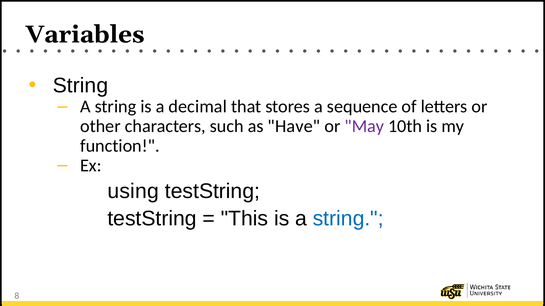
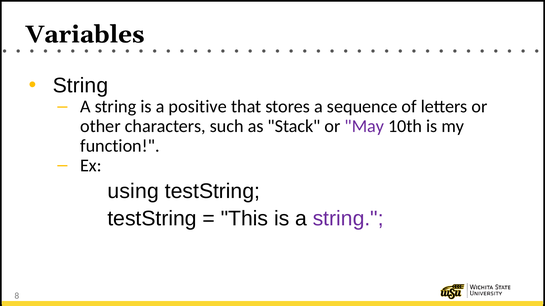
decimal: decimal -> positive
Have: Have -> Stack
string at (348, 219) colour: blue -> purple
